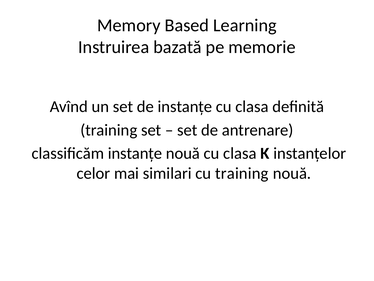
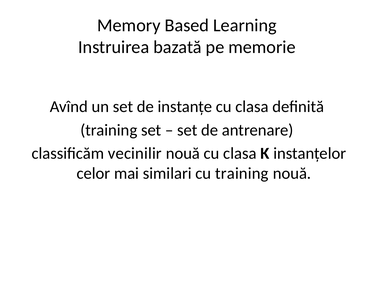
classificăm instanțe: instanțe -> vecinilir
